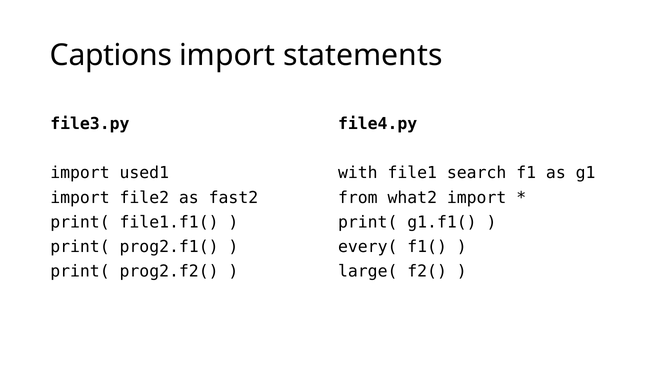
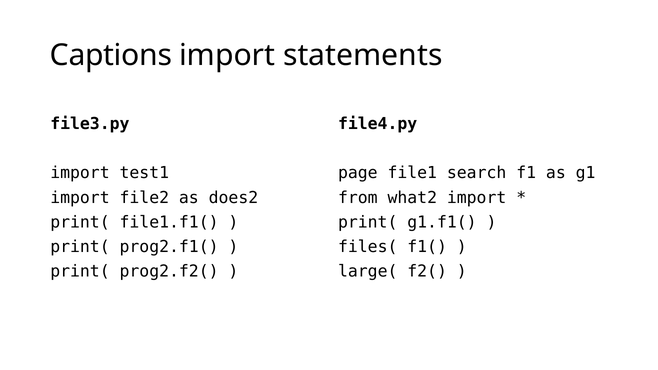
used1: used1 -> test1
with: with -> page
fast2: fast2 -> does2
every(: every( -> files(
